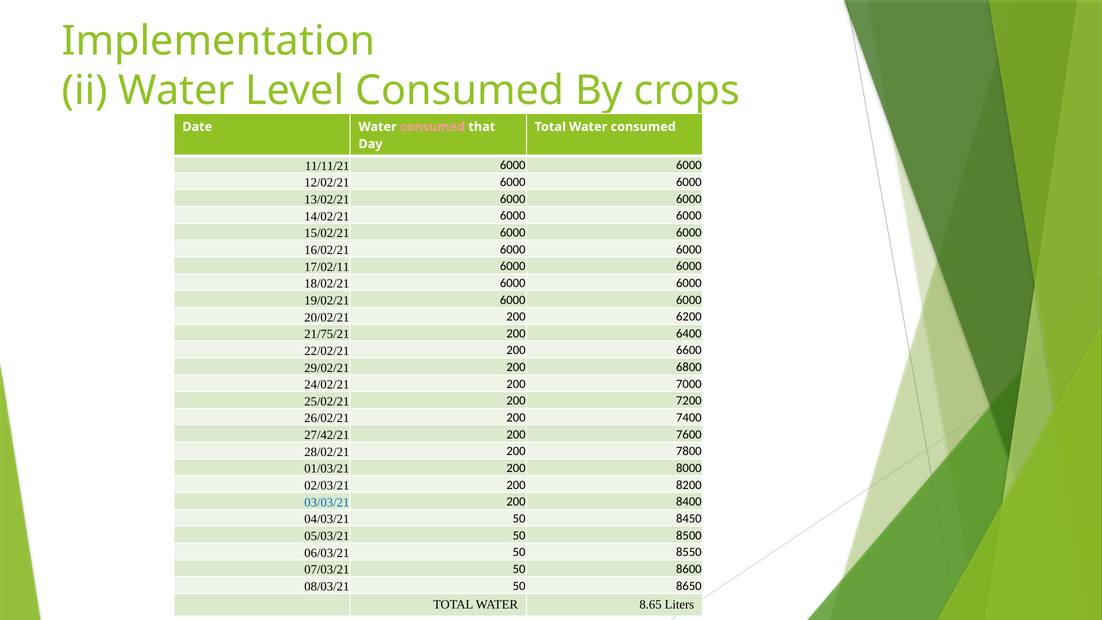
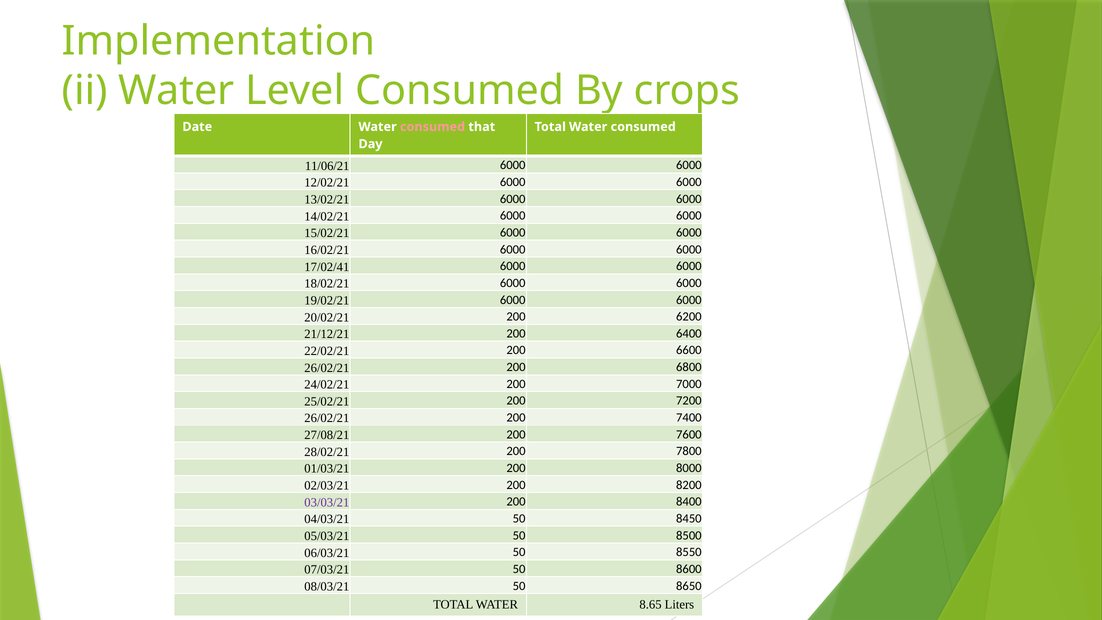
11/11/21: 11/11/21 -> 11/06/21
17/02/11: 17/02/11 -> 17/02/41
21/75/21: 21/75/21 -> 21/12/21
29/02/21 at (327, 368): 29/02/21 -> 26/02/21
27/42/21: 27/42/21 -> 27/08/21
03/03/21 colour: blue -> purple
